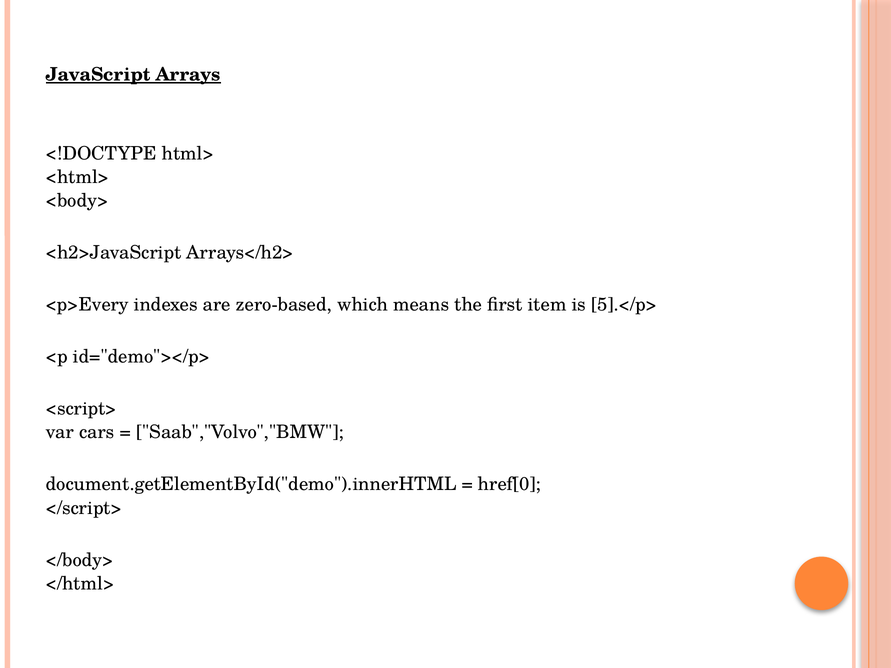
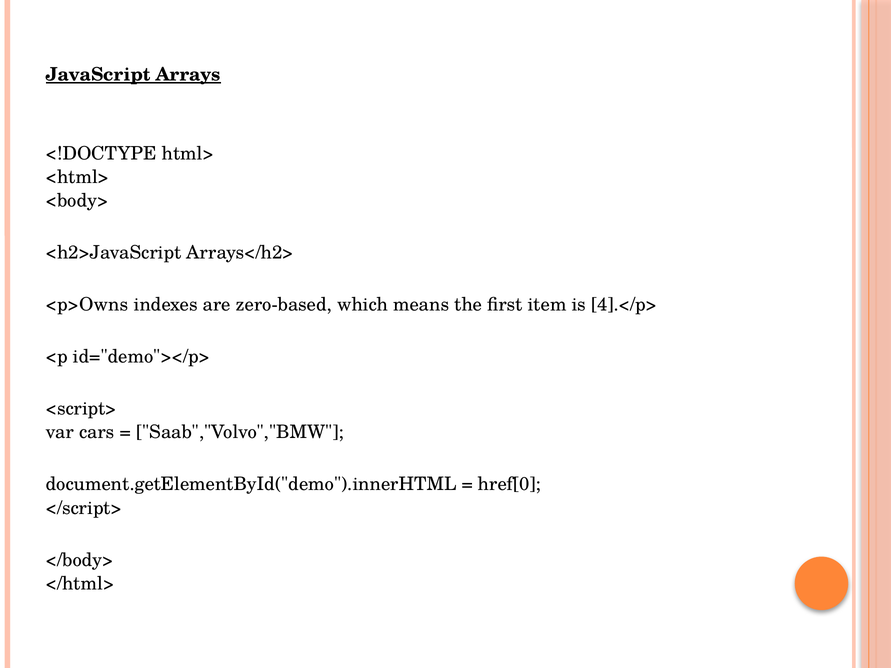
<p>Every: <p>Every -> <p>Owns
5].</p>: 5].</p> -> 4].</p>
